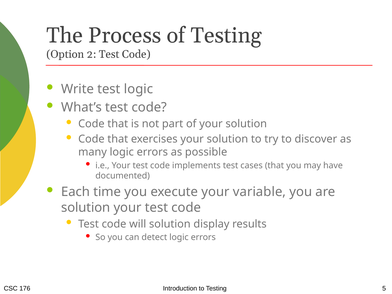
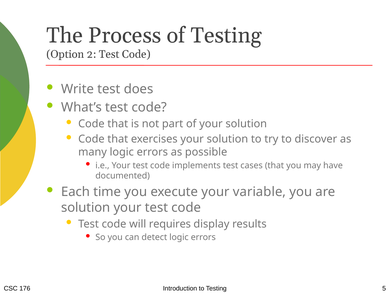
test logic: logic -> does
will solution: solution -> requires
